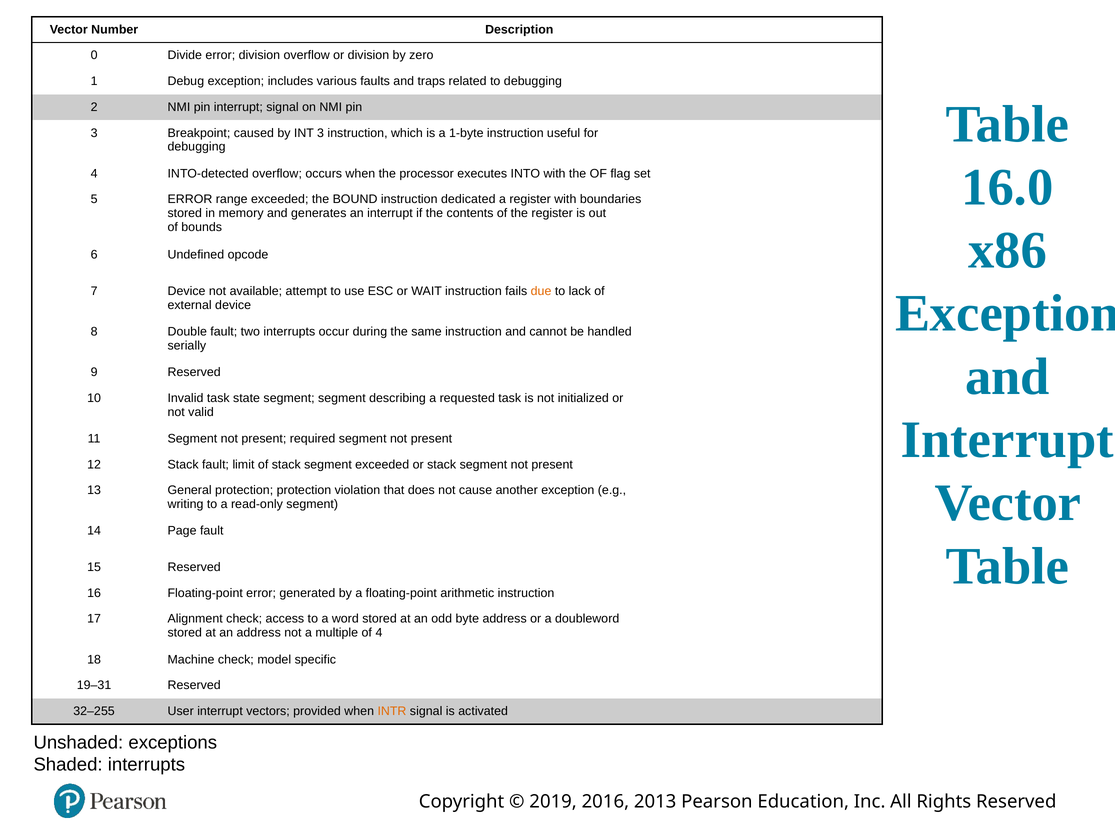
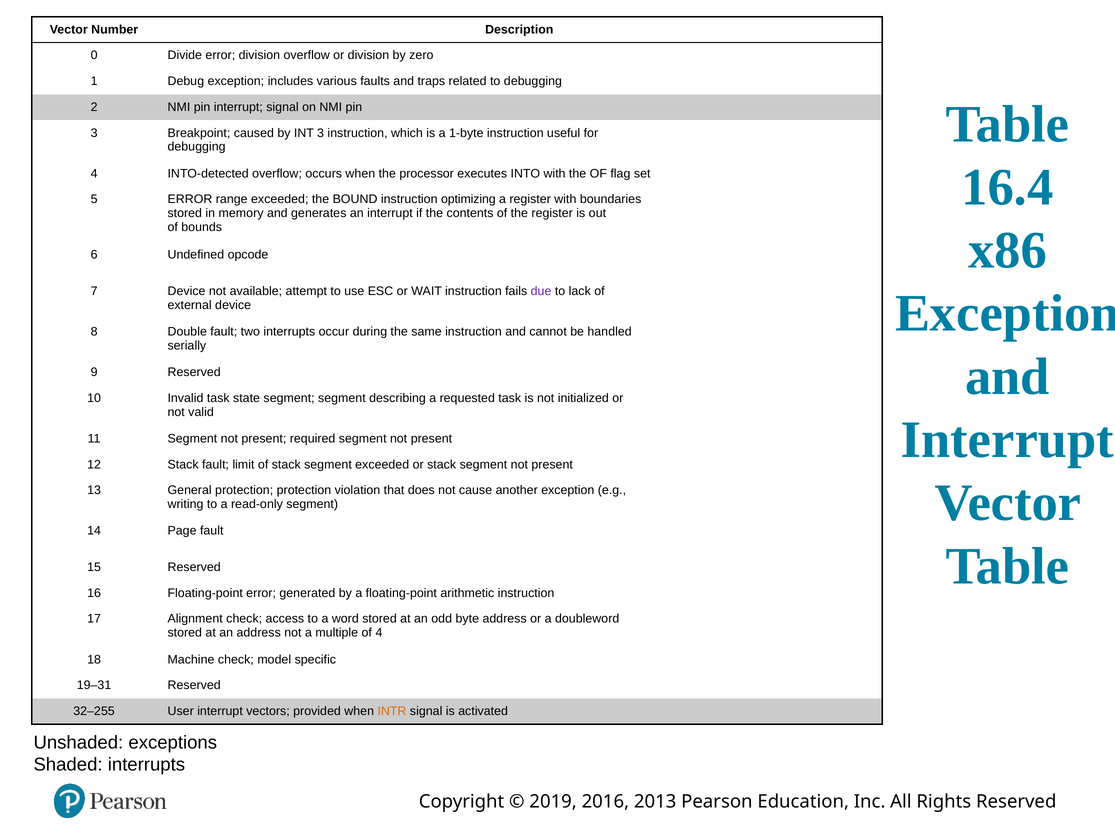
16.0: 16.0 -> 16.4
dedicated: dedicated -> optimizing
due colour: orange -> purple
